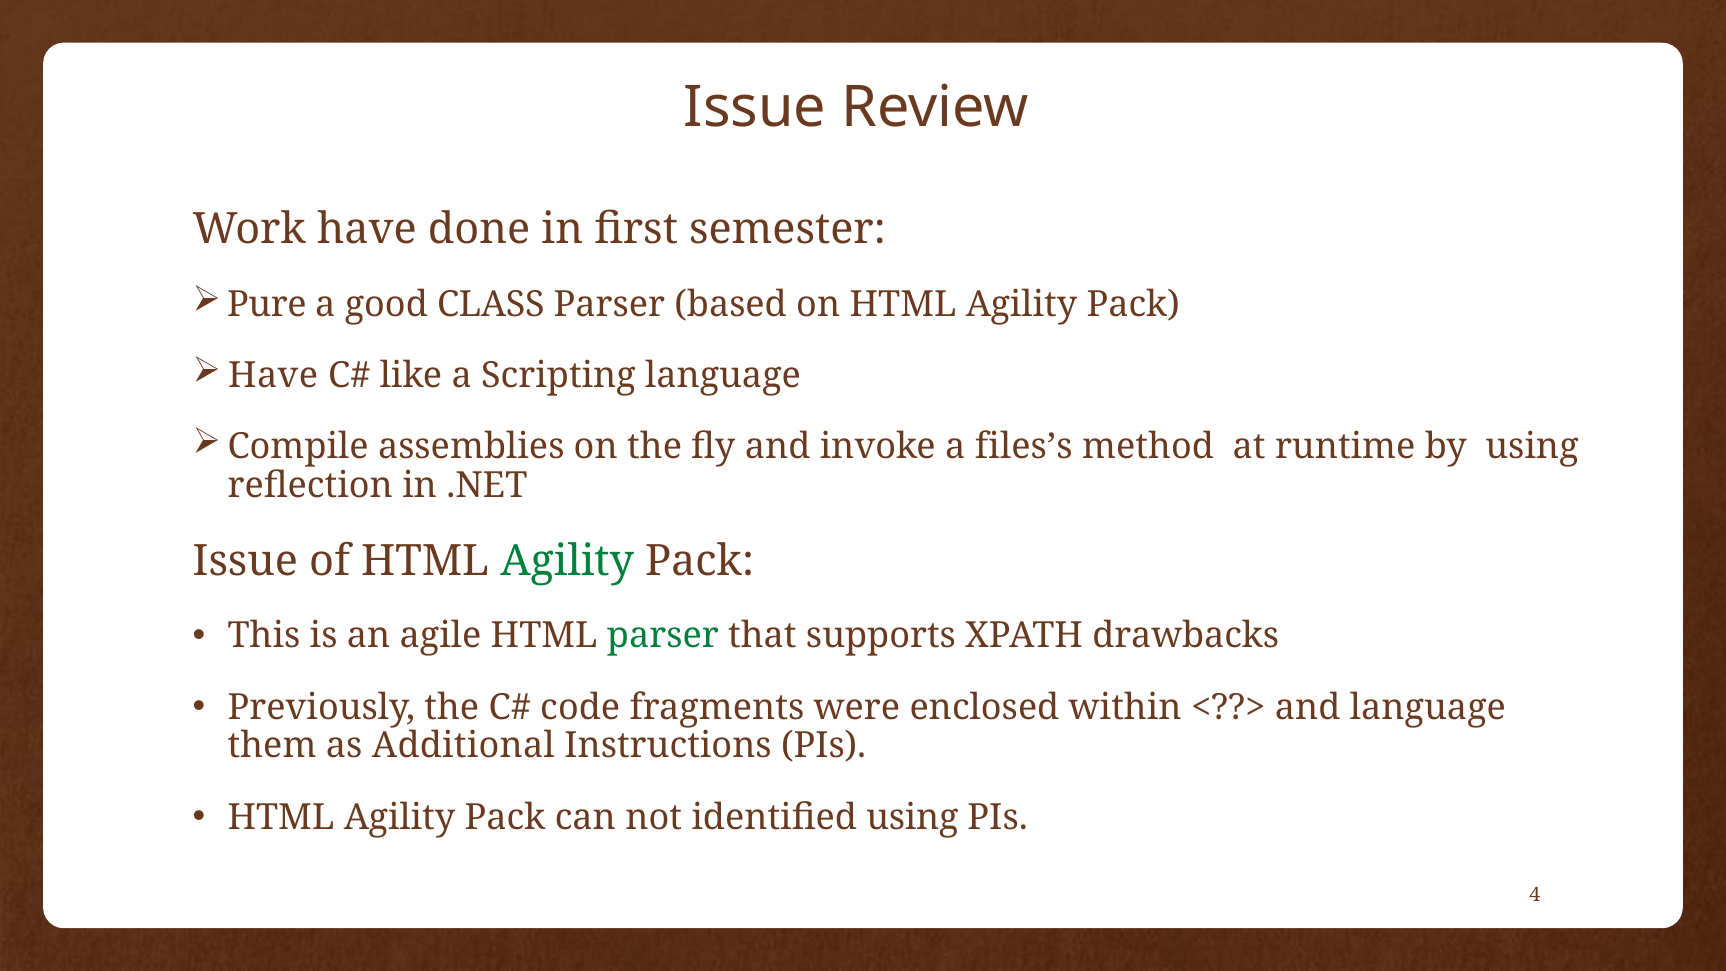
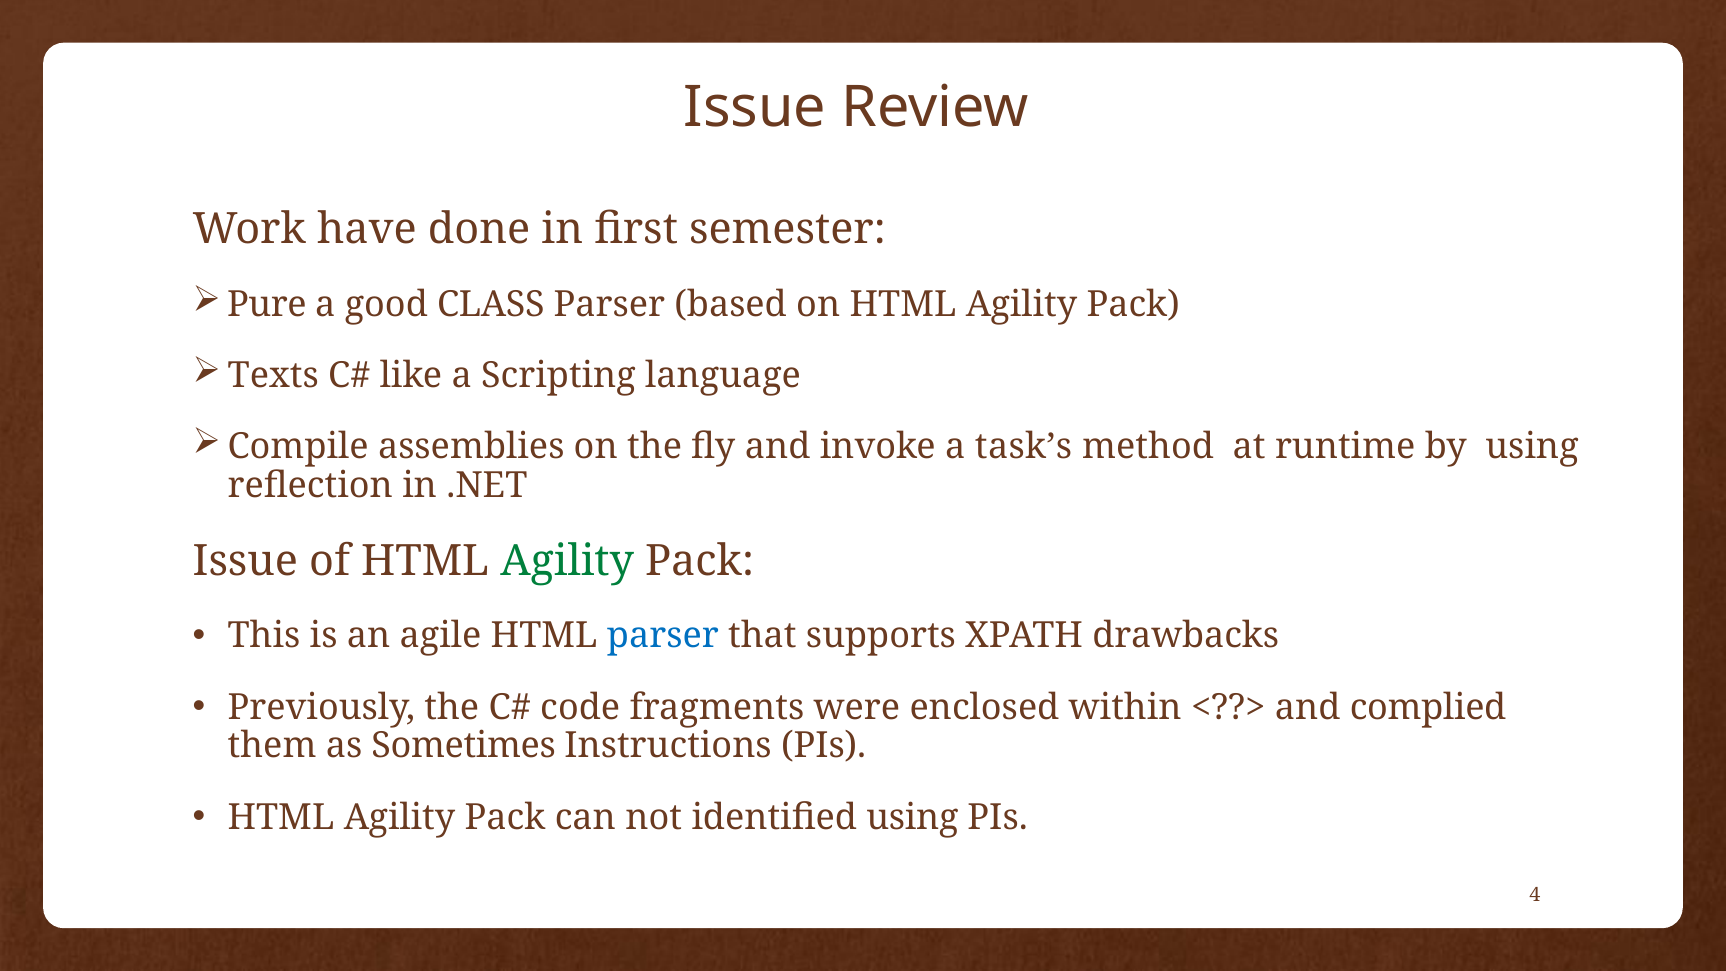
Have at (273, 376): Have -> Texts
files’s: files’s -> task’s
parser at (663, 636) colour: green -> blue
and language: language -> complied
Additional: Additional -> Sometimes
